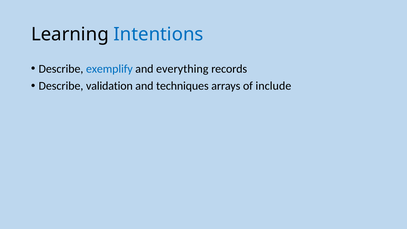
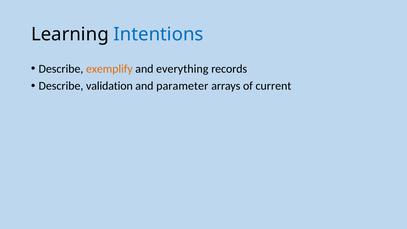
exemplify colour: blue -> orange
techniques: techniques -> parameter
include: include -> current
